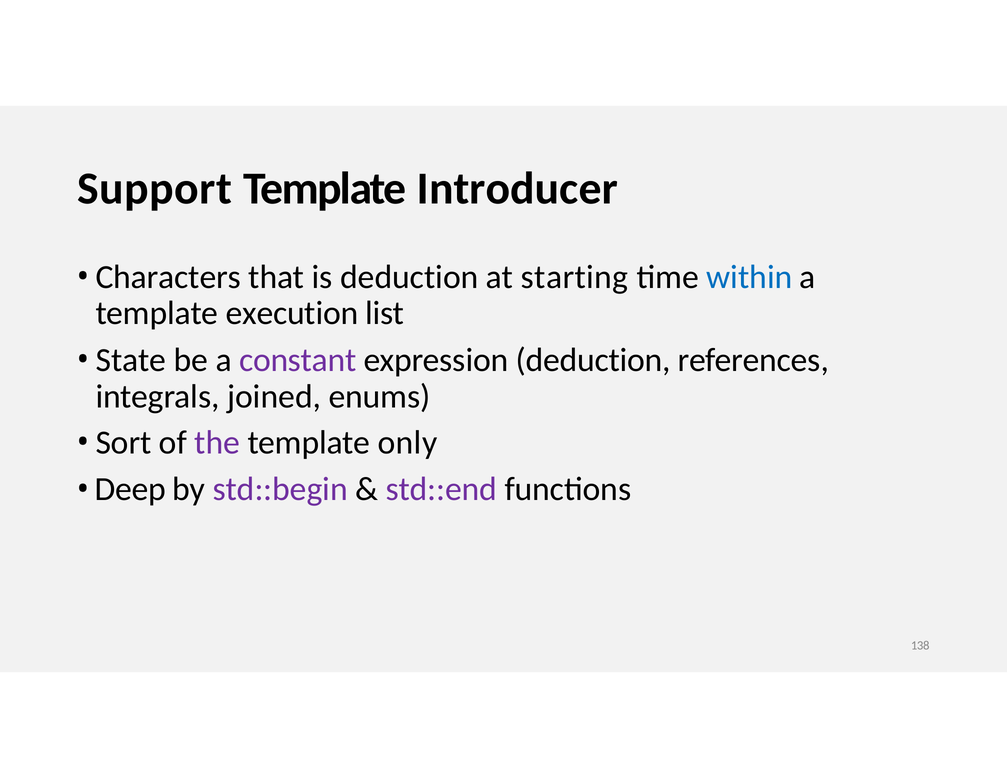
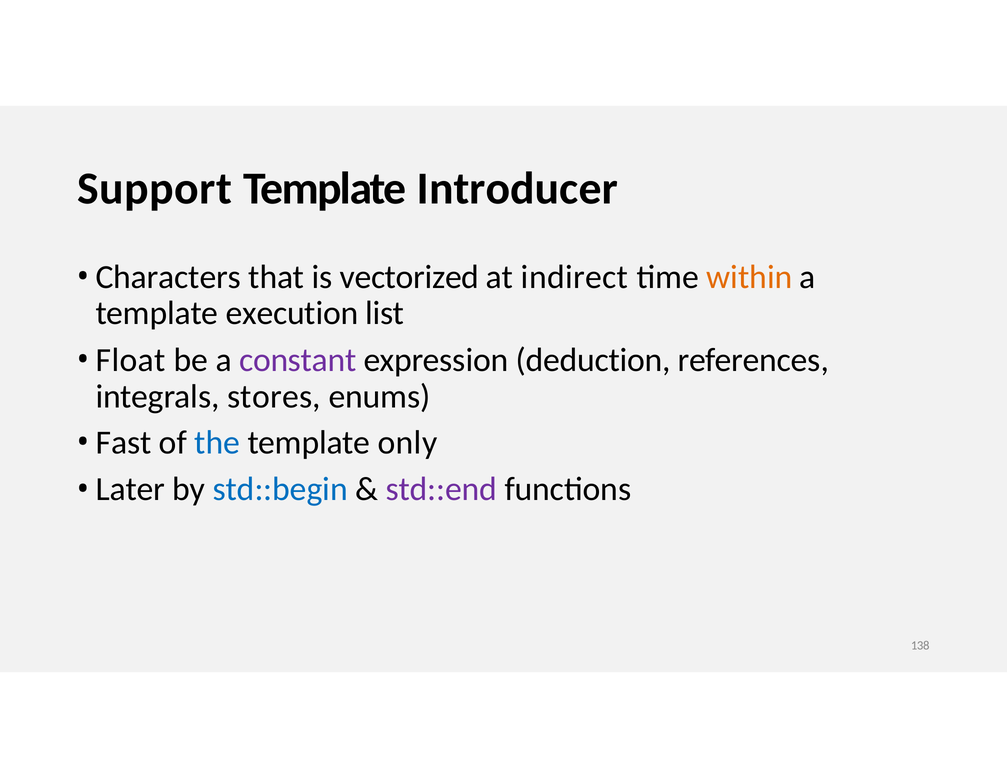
is deduction: deduction -> vectorized
starting: starting -> indirect
within colour: blue -> orange
State: State -> Float
joined: joined -> stores
Sort: Sort -> Fast
the colour: purple -> blue
Deep: Deep -> Later
std::begin colour: purple -> blue
